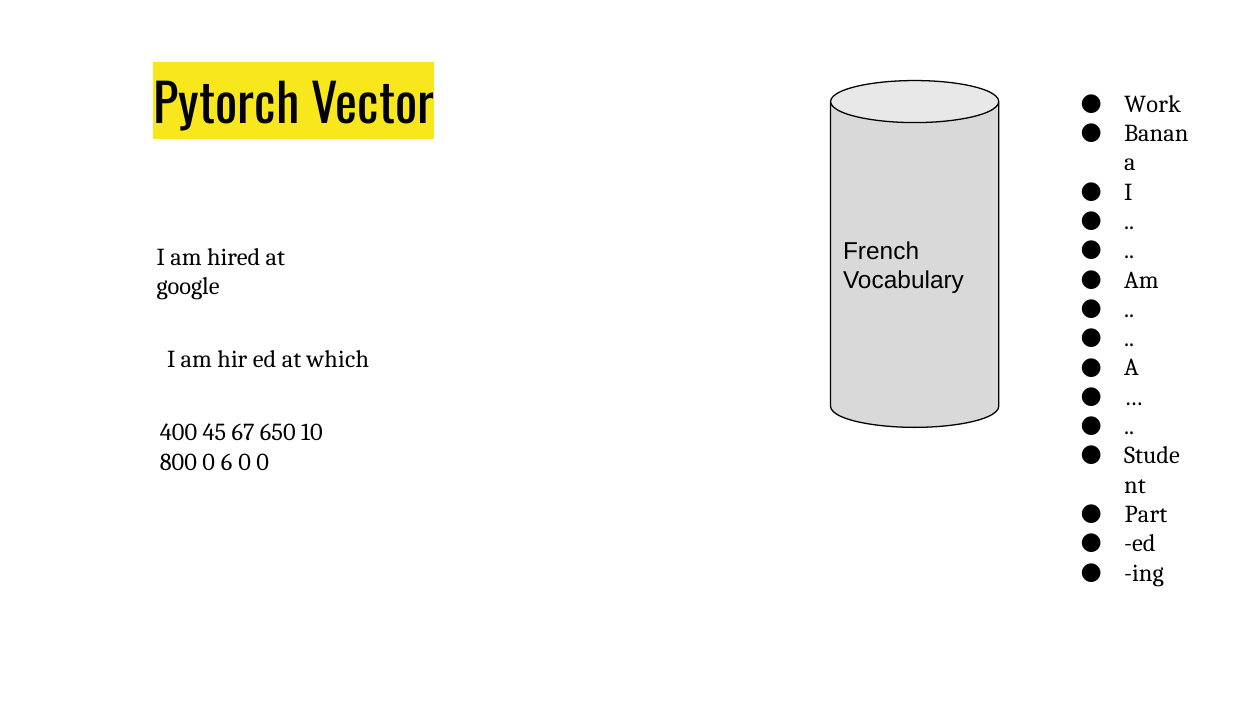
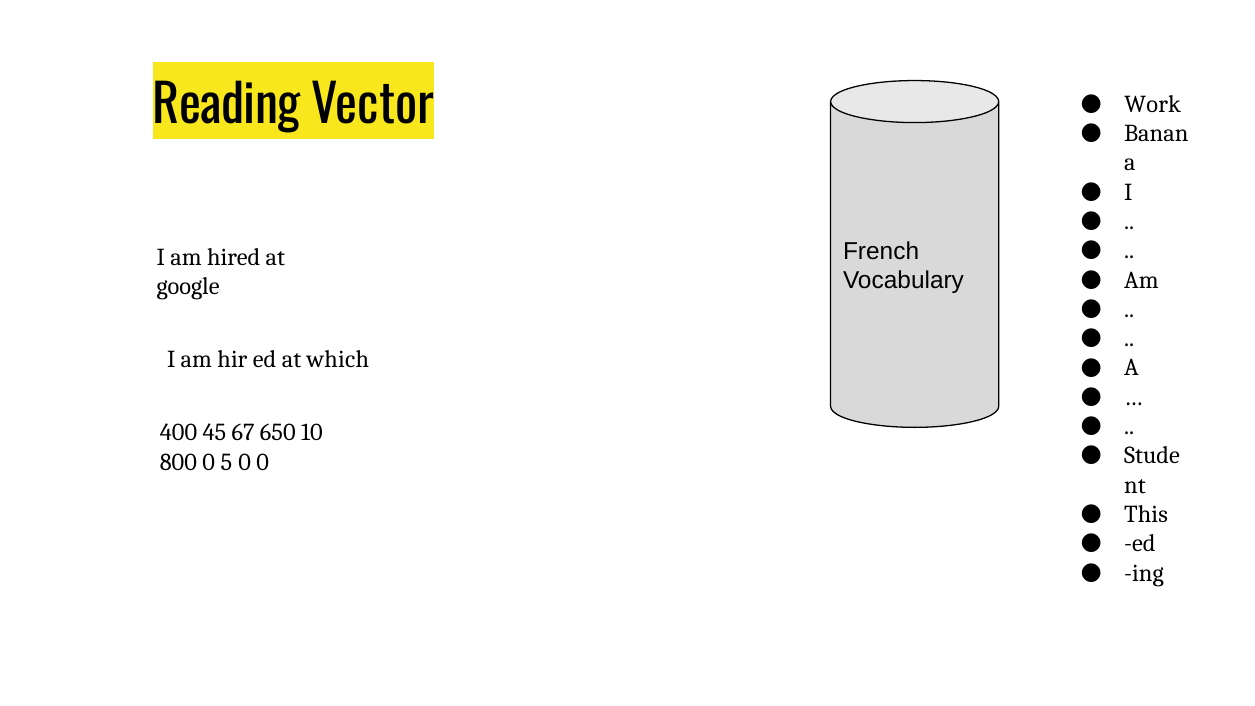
Pytorch: Pytorch -> Reading
6: 6 -> 5
Part: Part -> This
